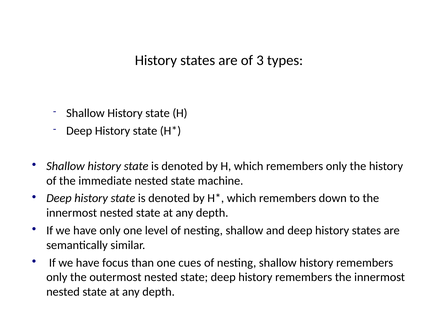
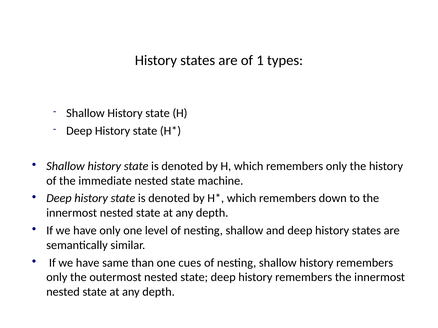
3: 3 -> 1
focus: focus -> same
